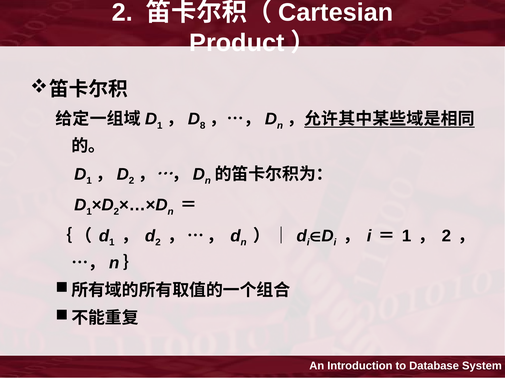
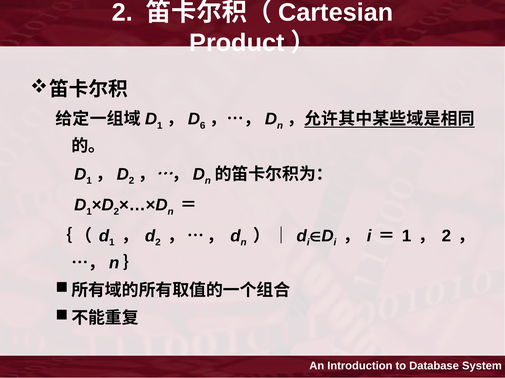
8: 8 -> 6
